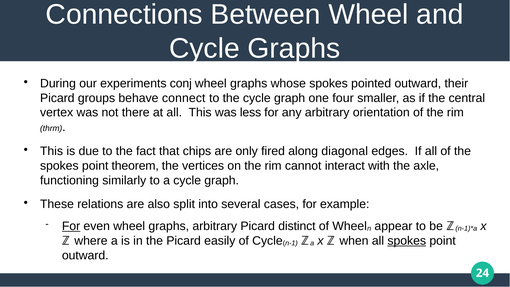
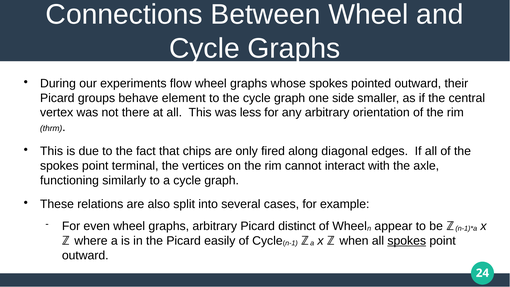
conj: conj -> flow
connect: connect -> element
four: four -> side
theorem: theorem -> terminal
For at (71, 226) underline: present -> none
